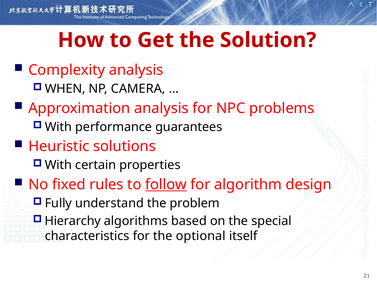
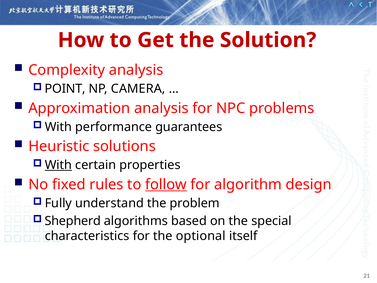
WHEN: WHEN -> POINT
With at (58, 165) underline: none -> present
Hierarchy: Hierarchy -> Shepherd
